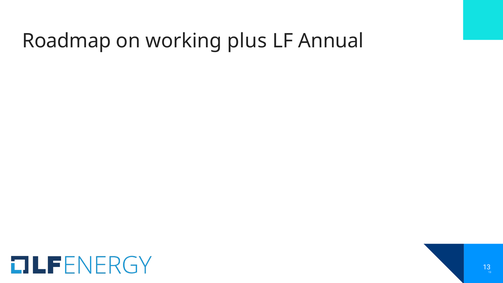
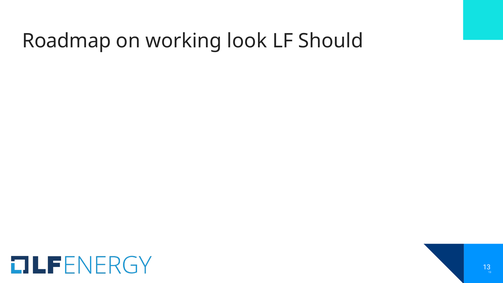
plus: plus -> look
Annual: Annual -> Should
